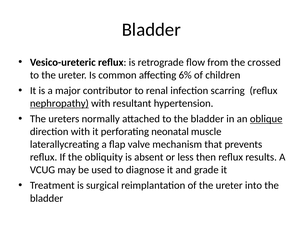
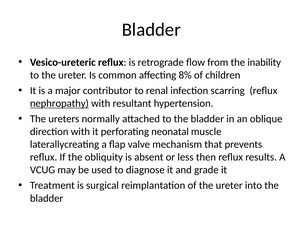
crossed: crossed -> inability
6%: 6% -> 8%
oblique underline: present -> none
